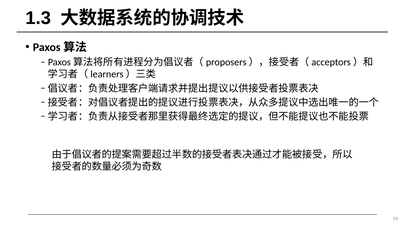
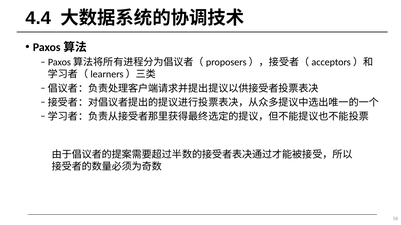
1.3: 1.3 -> 4.4
